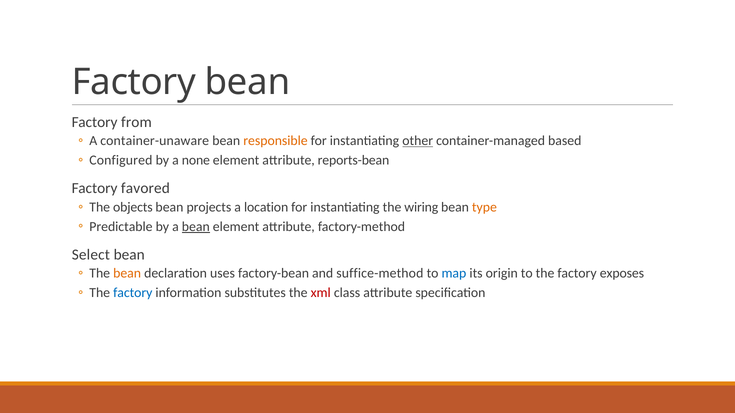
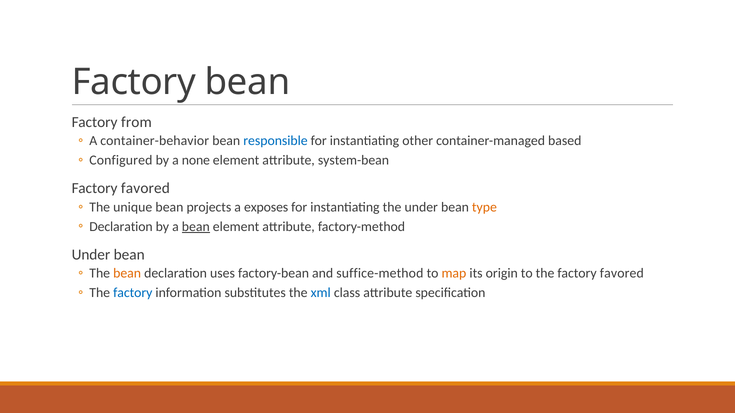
container-unaware: container-unaware -> container-behavior
responsible colour: orange -> blue
other underline: present -> none
reports-bean: reports-bean -> system-bean
objects: objects -> unique
location: location -> exposes
the wiring: wiring -> under
Predictable at (121, 227): Predictable -> Declaration
Select at (91, 255): Select -> Under
map colour: blue -> orange
the factory exposes: exposes -> favored
xml colour: red -> blue
